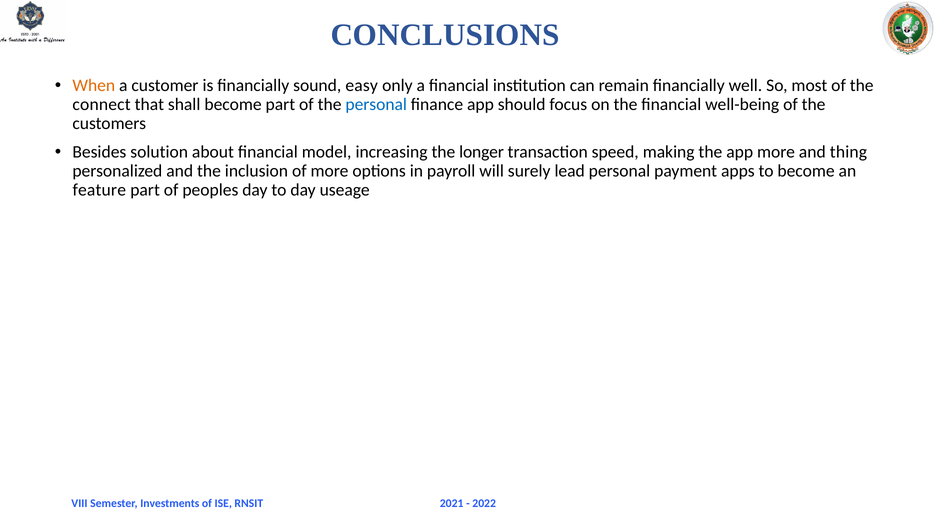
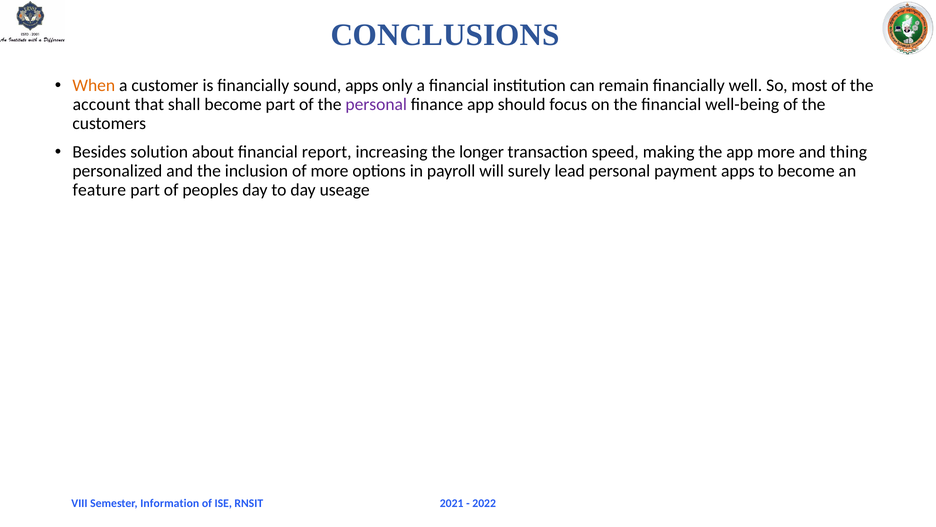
sound easy: easy -> apps
connect: connect -> account
personal at (376, 104) colour: blue -> purple
model: model -> report
Investments: Investments -> Information
